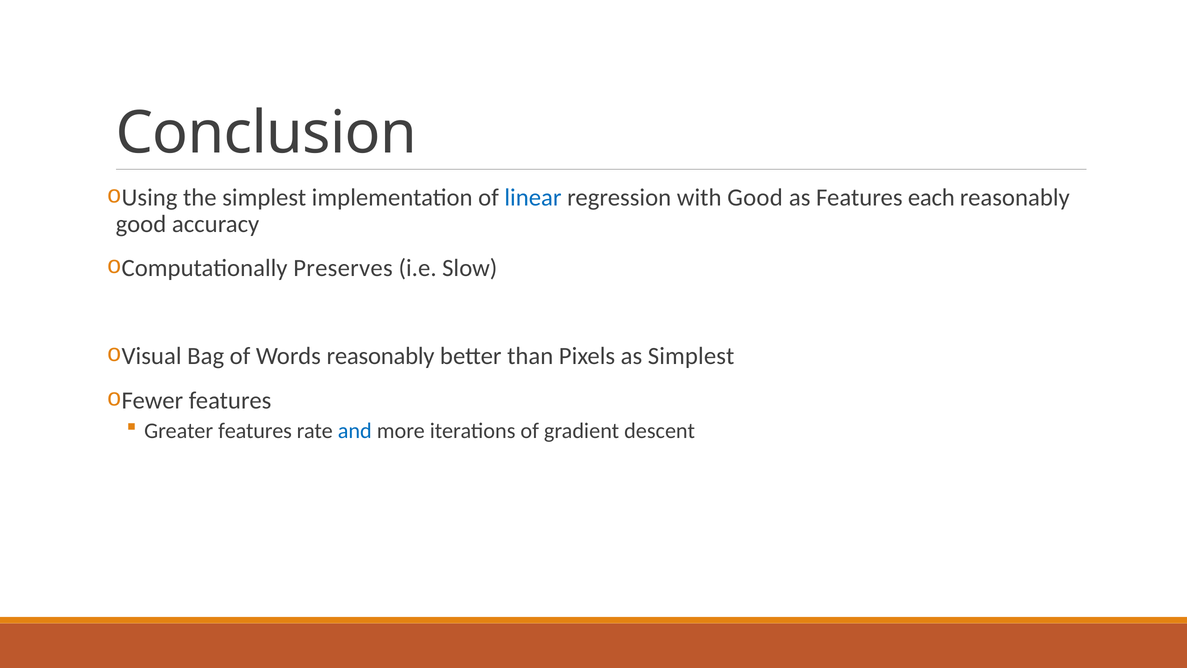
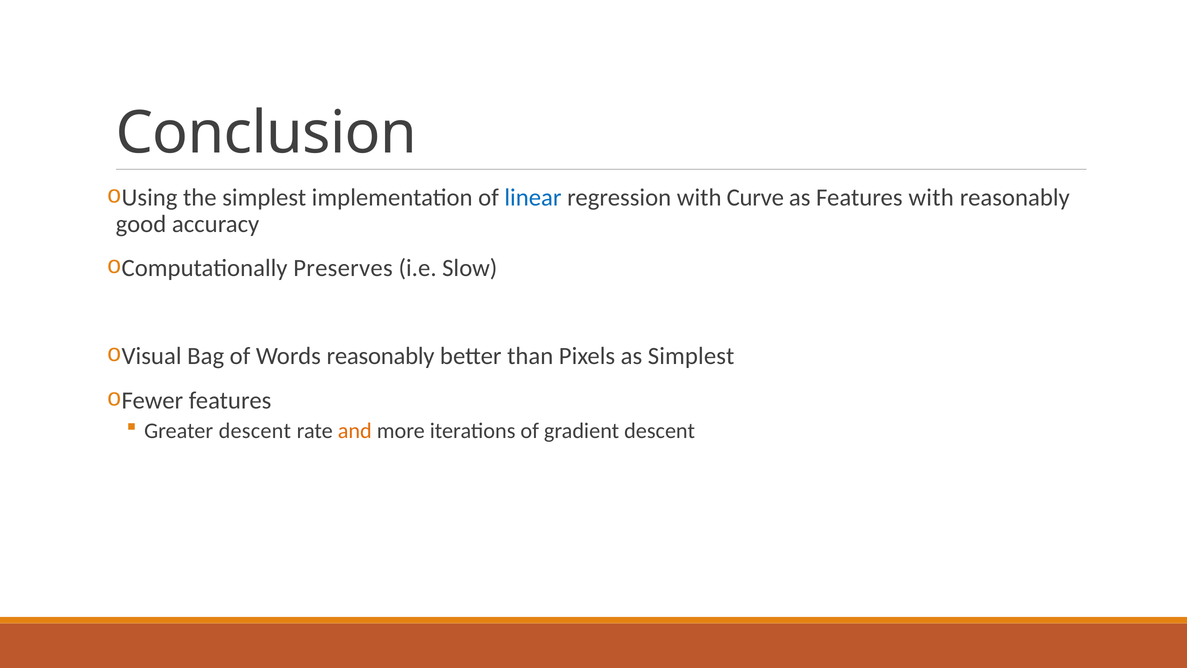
with Good: Good -> Curve
Features each: each -> with
Greater features: features -> descent
and colour: blue -> orange
